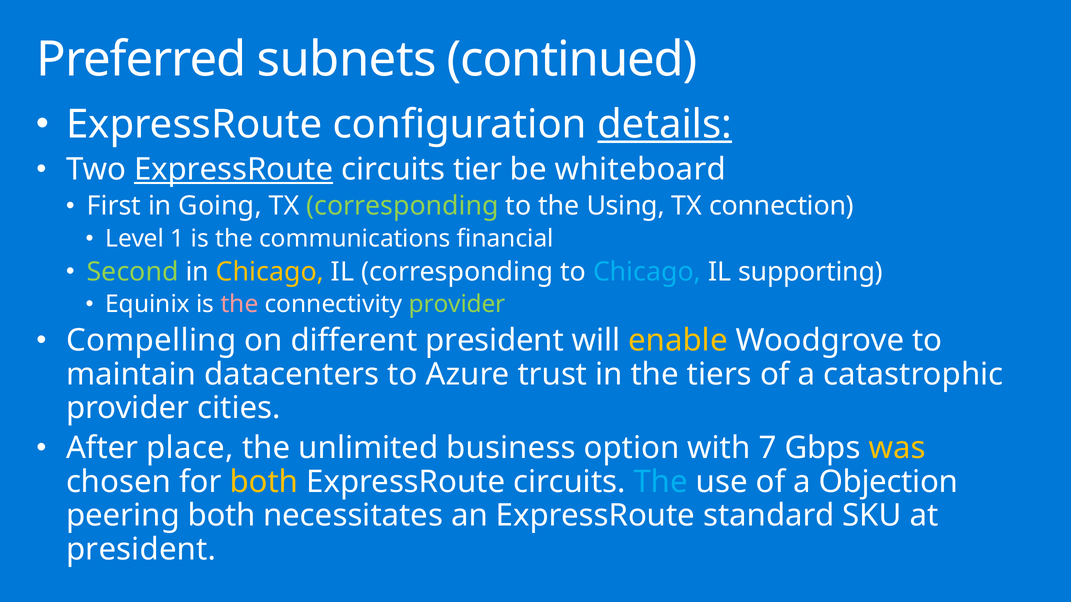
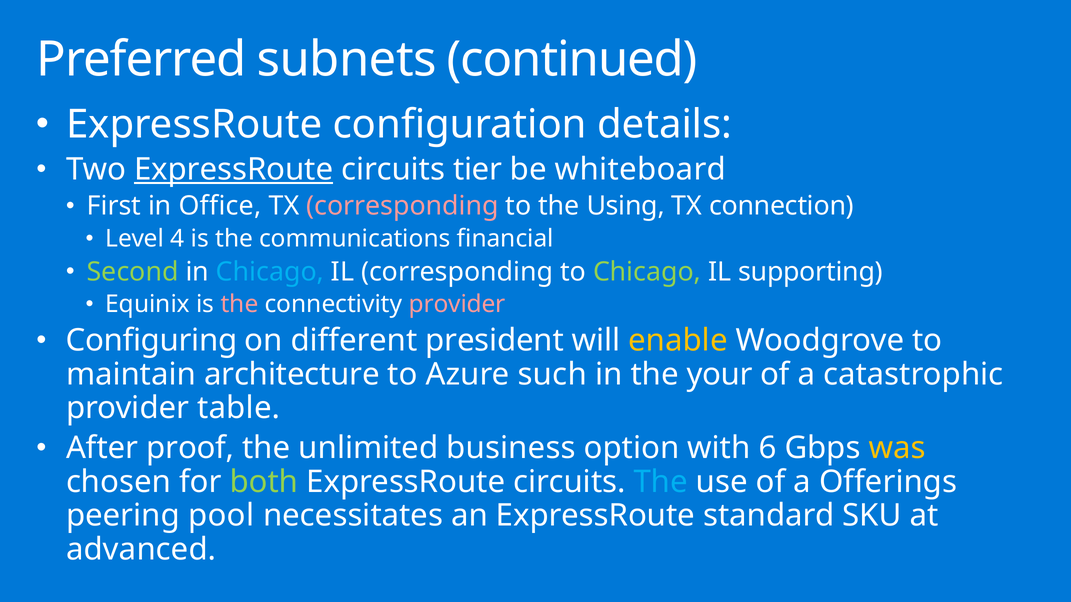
details underline: present -> none
Going: Going -> Office
corresponding at (402, 206) colour: light green -> pink
1: 1 -> 4
Chicago at (270, 272) colour: yellow -> light blue
Chicago at (647, 272) colour: light blue -> light green
provider at (457, 305) colour: light green -> pink
Compelling: Compelling -> Configuring
datacenters: datacenters -> architecture
trust: trust -> such
tiers: tiers -> your
cities: cities -> table
place: place -> proof
7: 7 -> 6
both at (264, 482) colour: yellow -> light green
Objection: Objection -> Offerings
peering both: both -> pool
president at (141, 550): president -> advanced
